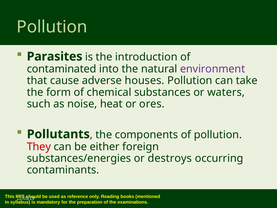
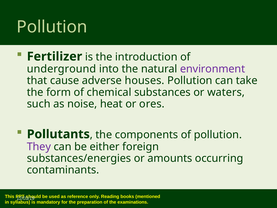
Parasites: Parasites -> Fertilizer
contaminated: contaminated -> underground
They colour: red -> purple
destroys: destroys -> amounts
